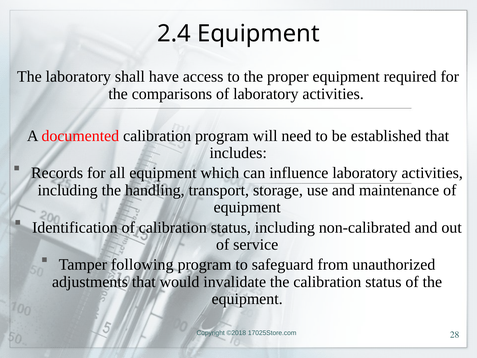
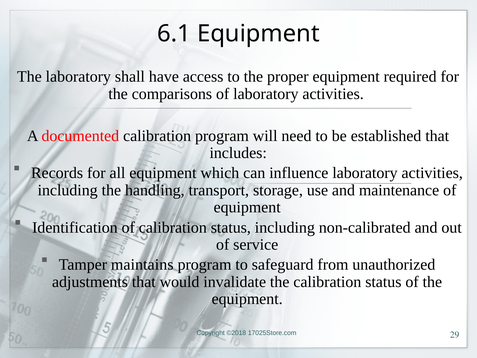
2.4: 2.4 -> 6.1
following: following -> maintains
28: 28 -> 29
